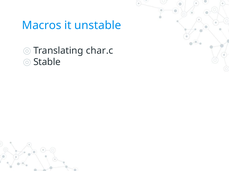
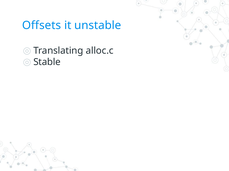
Macros: Macros -> Offsets
char.c: char.c -> alloc.c
